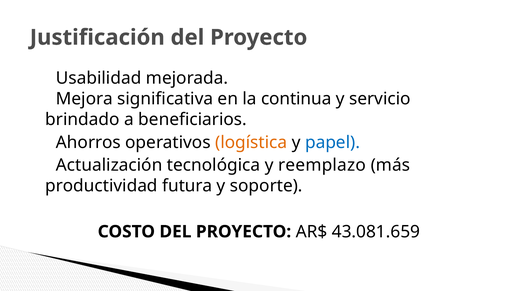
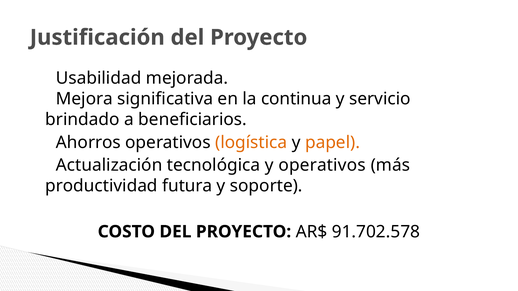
papel colour: blue -> orange
y reemplazo: reemplazo -> operativos
43.081.659: 43.081.659 -> 91.702.578
